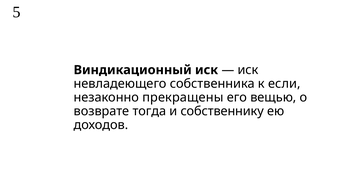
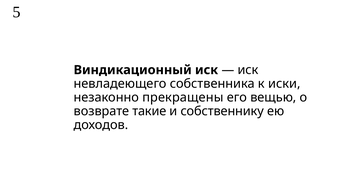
если: если -> иски
тогда: тогда -> такие
